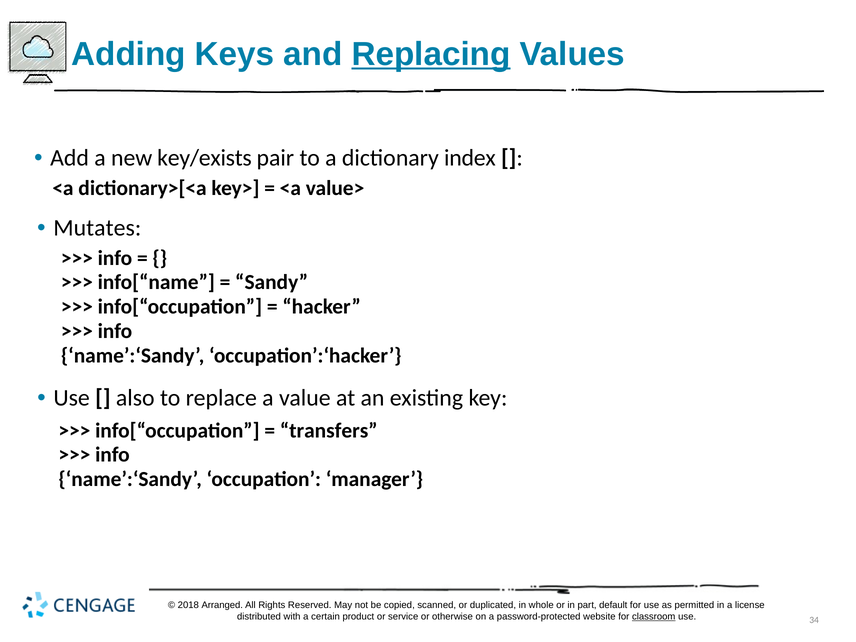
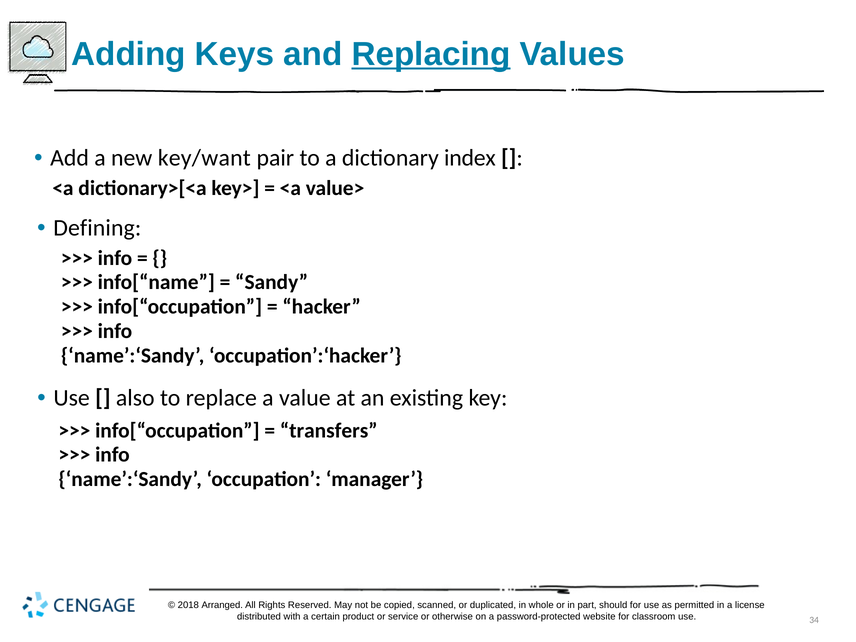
key/exists: key/exists -> key/want
Mutates: Mutates -> Defining
default: default -> should
classroom underline: present -> none
